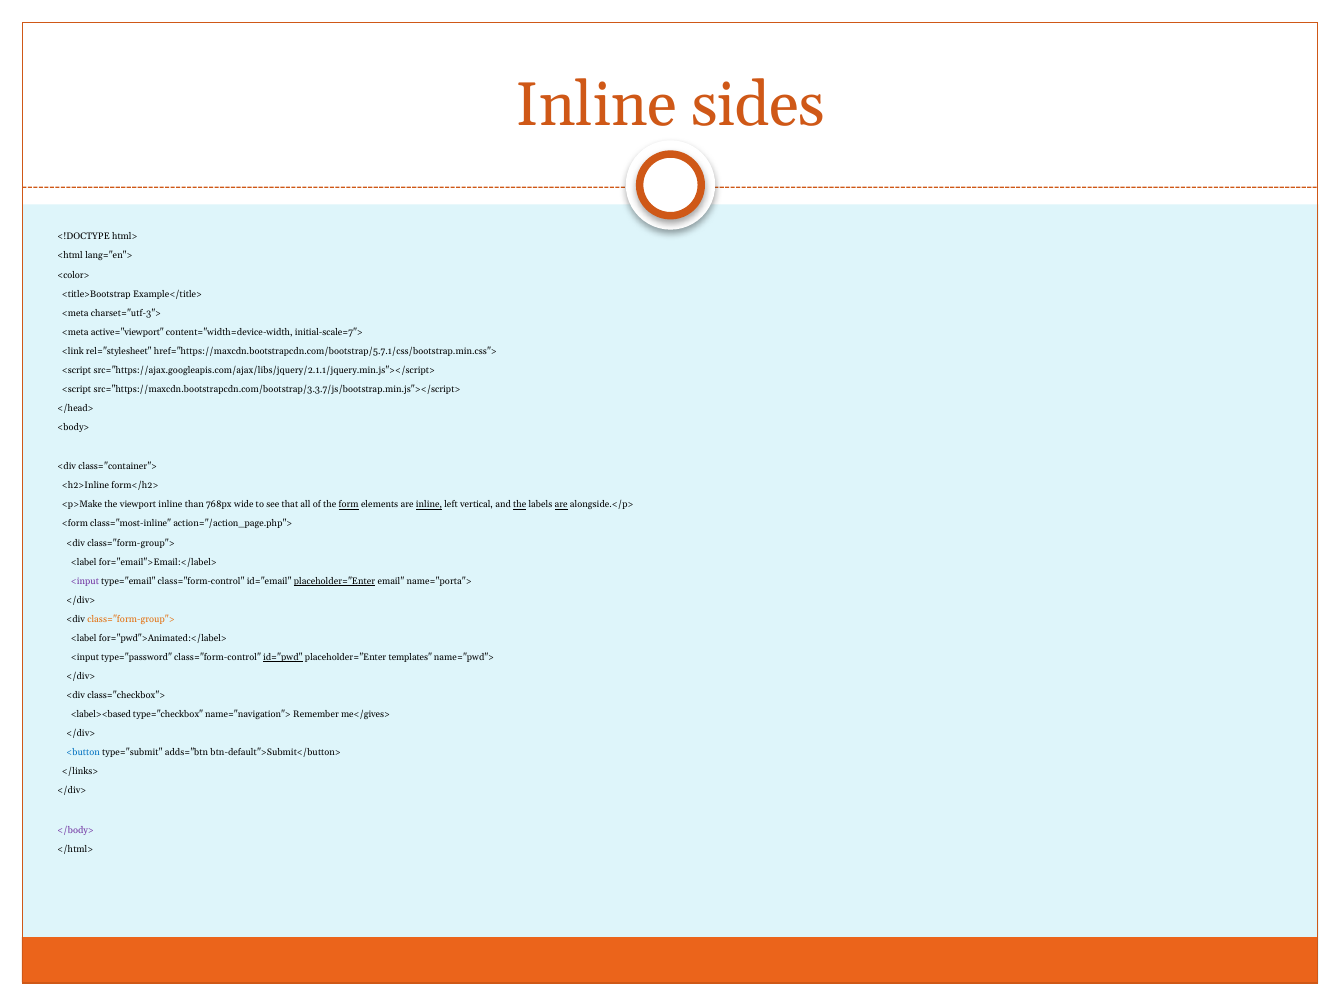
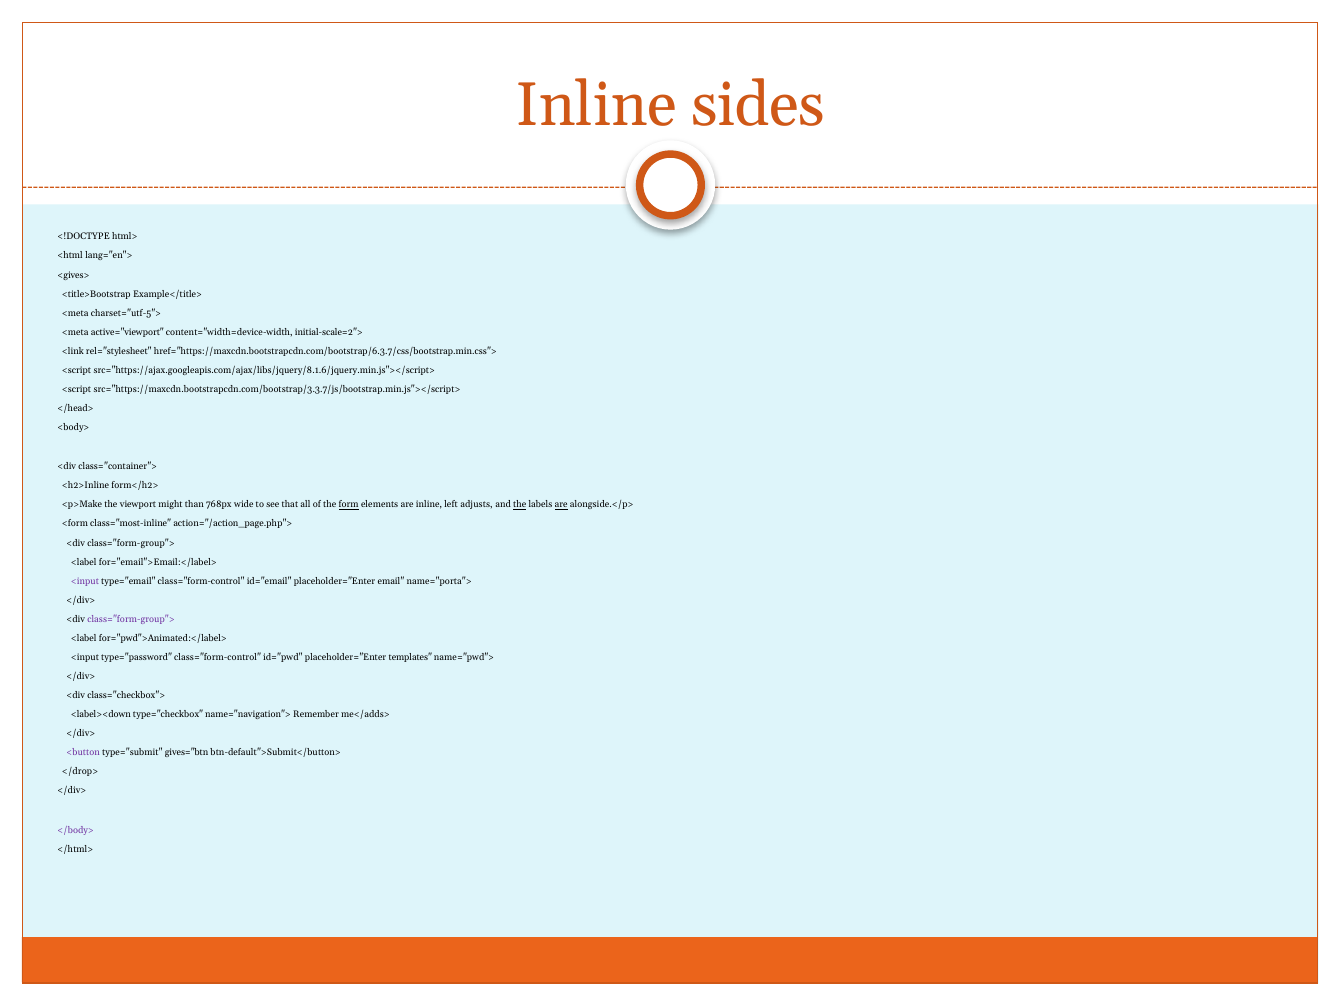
<color>: <color> -> <gives>
charset="utf-3">: charset="utf-3"> -> charset="utf-5">
initial-scale=7">: initial-scale=7"> -> initial-scale=2">
href="https://maxcdn.bootstrapcdn.com/bootstrap/5.7.1/css/bootstrap.min.css">: href="https://maxcdn.bootstrapcdn.com/bootstrap/5.7.1/css/bootstrap.min.css"> -> href="https://maxcdn.bootstrapcdn.com/bootstrap/6.3.7/css/bootstrap.min.css">
src="https://ajax.googleapis.com/ajax/libs/jquery/2.1.1/jquery.min.js"></script>: src="https://ajax.googleapis.com/ajax/libs/jquery/2.1.1/jquery.min.js"></script> -> src="https://ajax.googleapis.com/ajax/libs/jquery/8.1.6/jquery.min.js"></script>
viewport inline: inline -> might
inline at (429, 505) underline: present -> none
vertical: vertical -> adjusts
placeholder="Enter at (334, 581) underline: present -> none
class="form-group"> at (131, 619) colour: orange -> purple
id="pwd underline: present -> none
<label><based: <label><based -> <label><down
me</gives>: me</gives> -> me</adds>
<button colour: blue -> purple
adds="btn: adds="btn -> gives="btn
</links>: </links> -> </drop>
